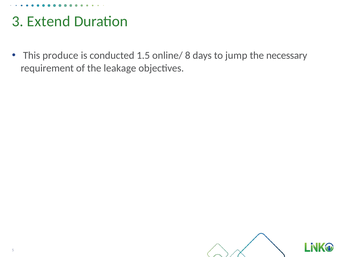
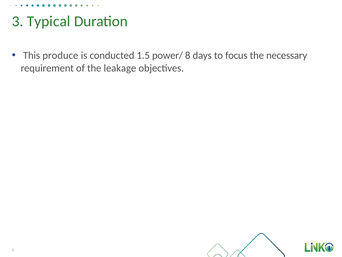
Extend: Extend -> Typical
online/: online/ -> power/
jump: jump -> focus
